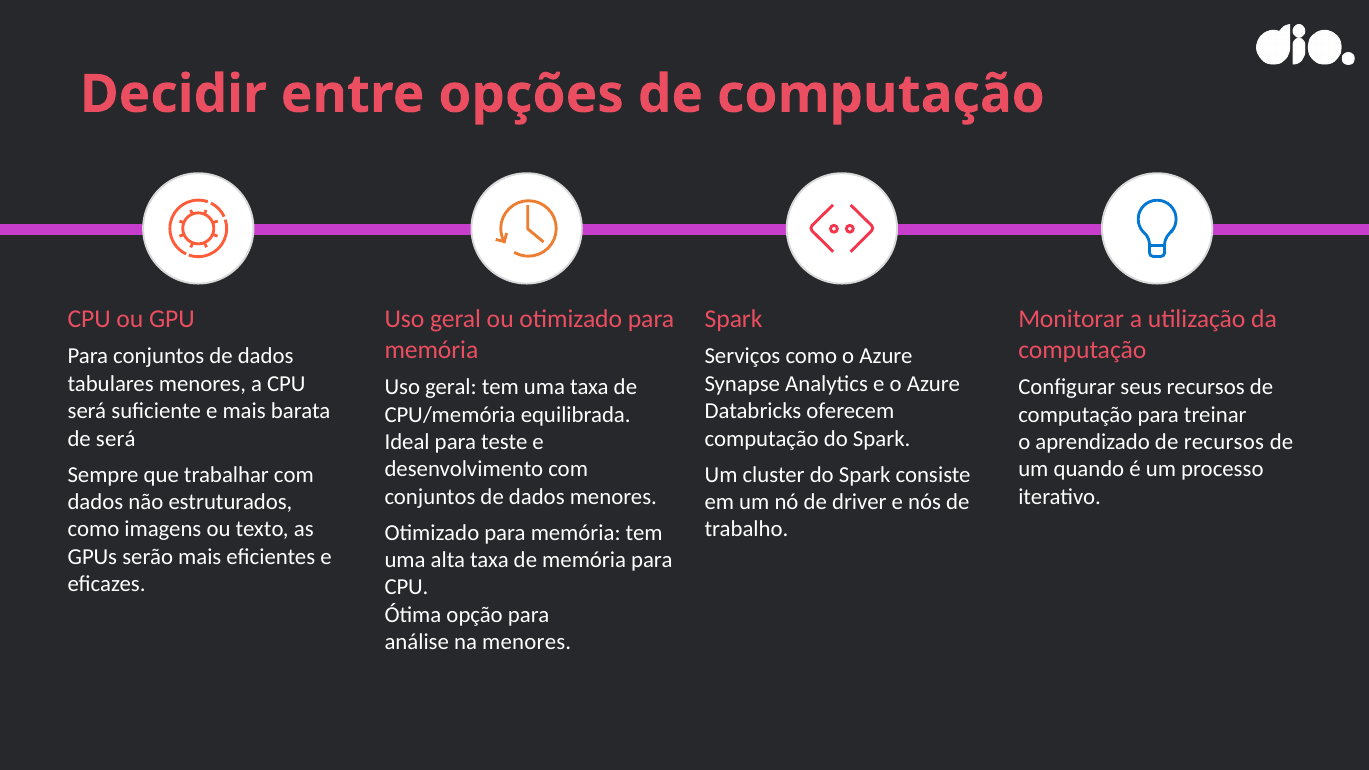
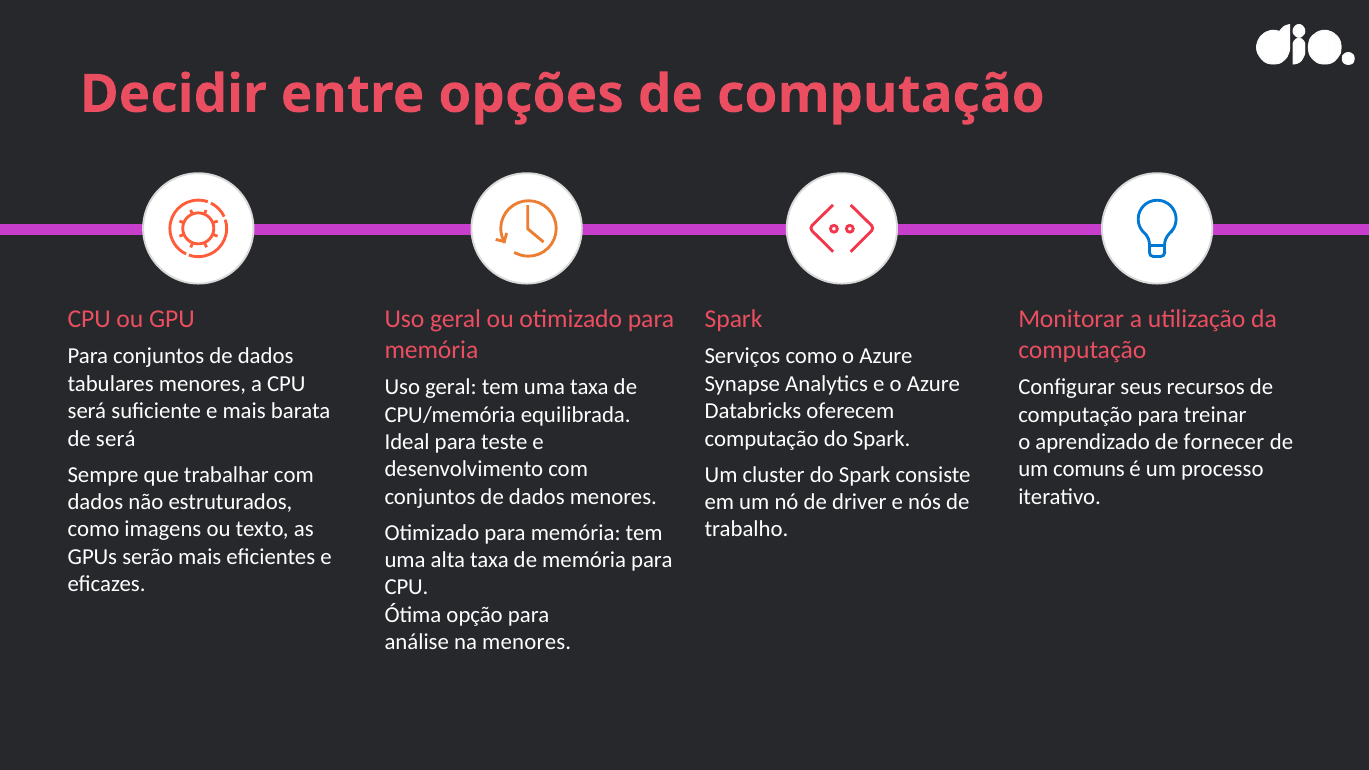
de recursos: recursos -> fornecer
quando: quando -> comuns
